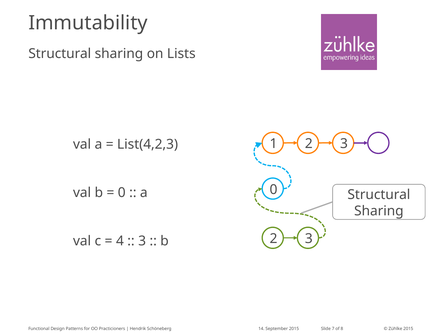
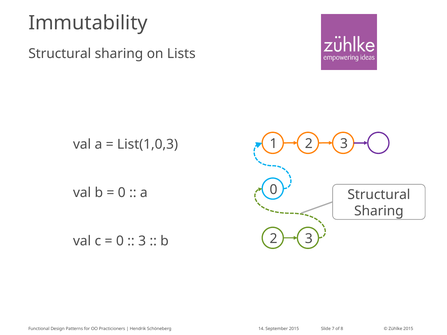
List(4,2,3: List(4,2,3 -> List(1,0,3
4 at (120, 241): 4 -> 0
